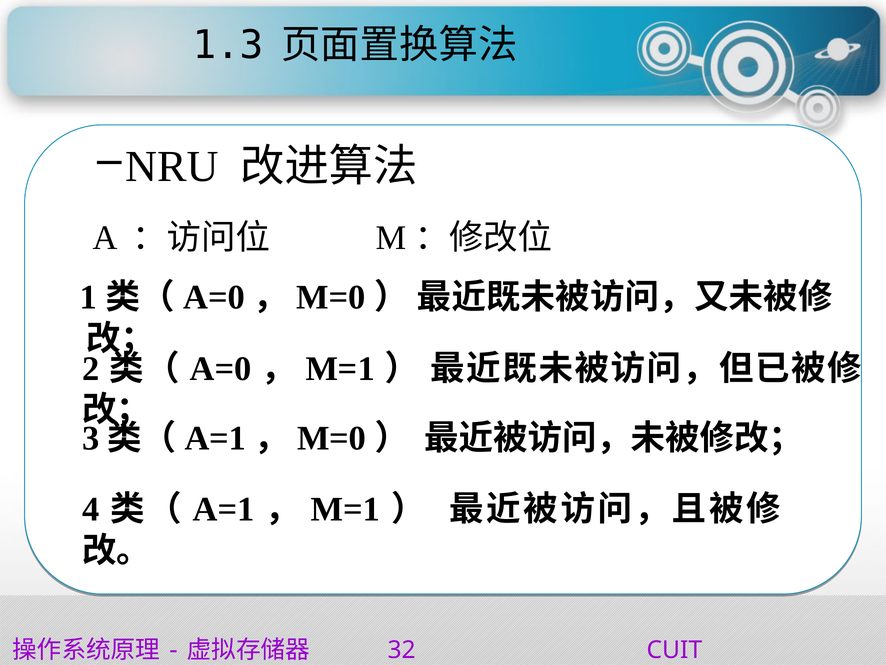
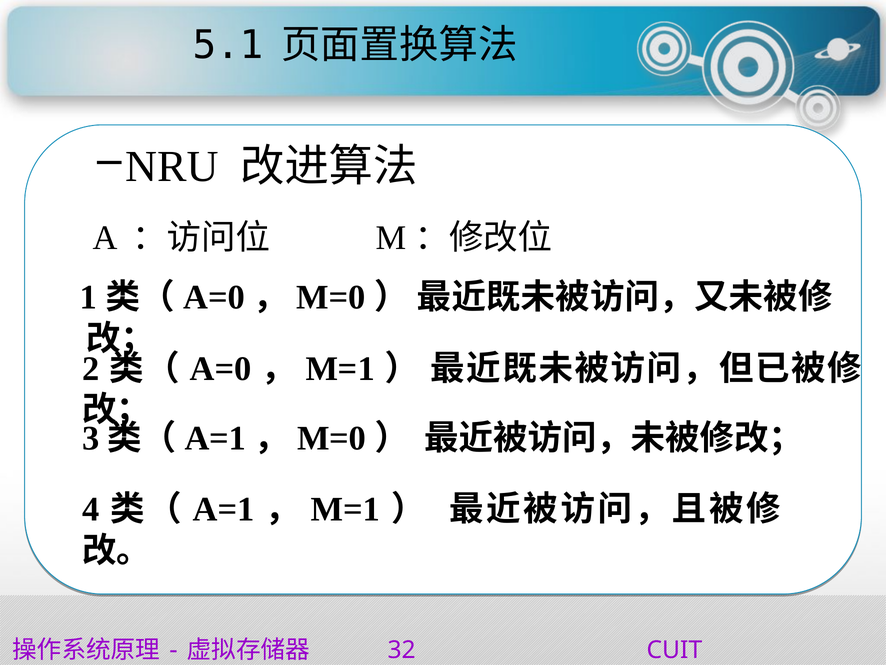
1.3: 1.3 -> 5.1
